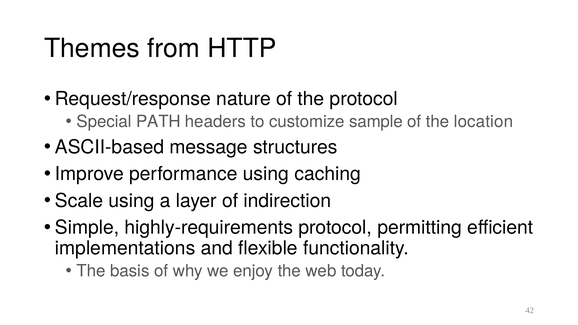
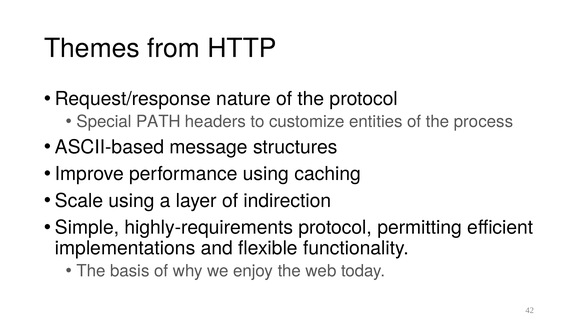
sample: sample -> entities
location: location -> process
